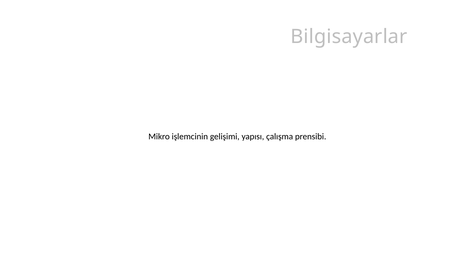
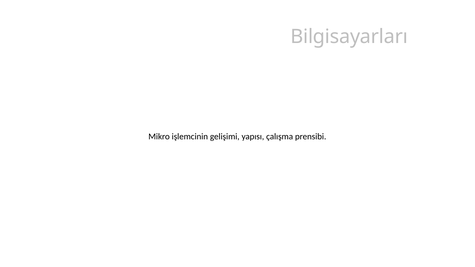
Bilgisayarlar: Bilgisayarlar -> Bilgisayarları
